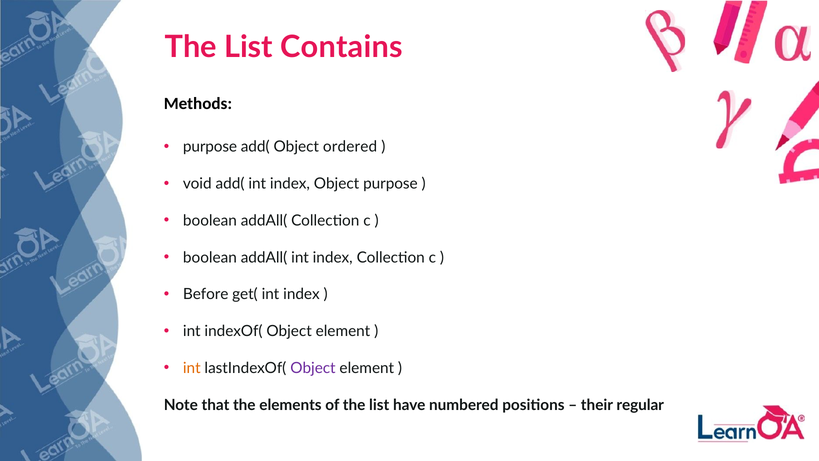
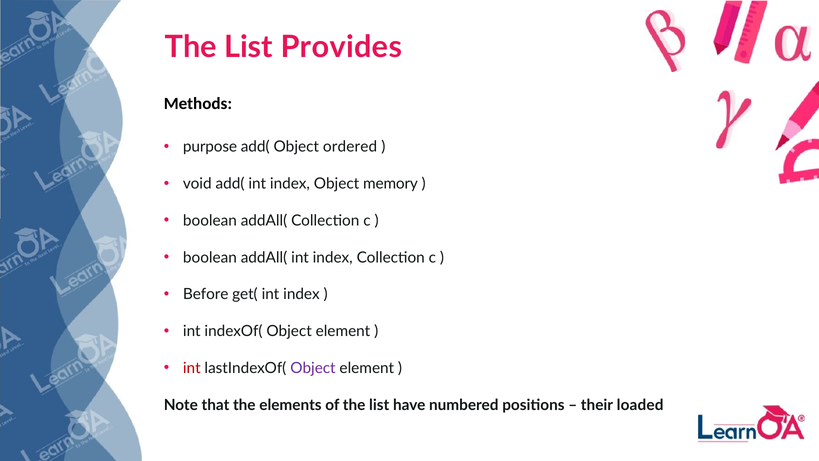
Contains: Contains -> Provides
Object purpose: purpose -> memory
int at (192, 368) colour: orange -> red
regular: regular -> loaded
